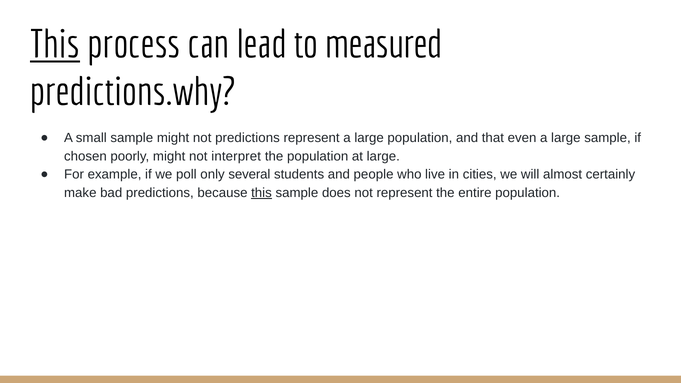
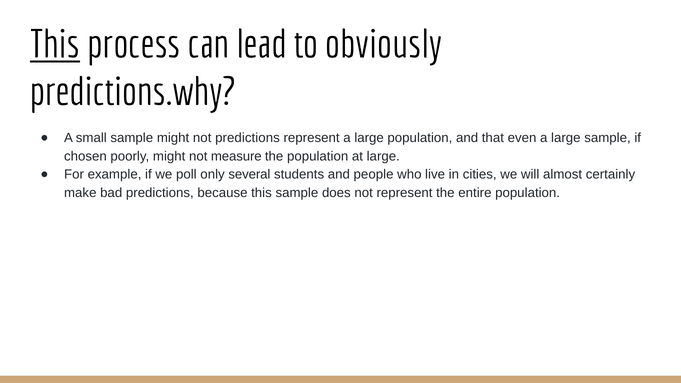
measured: measured -> obviously
interpret: interpret -> measure
this at (262, 193) underline: present -> none
